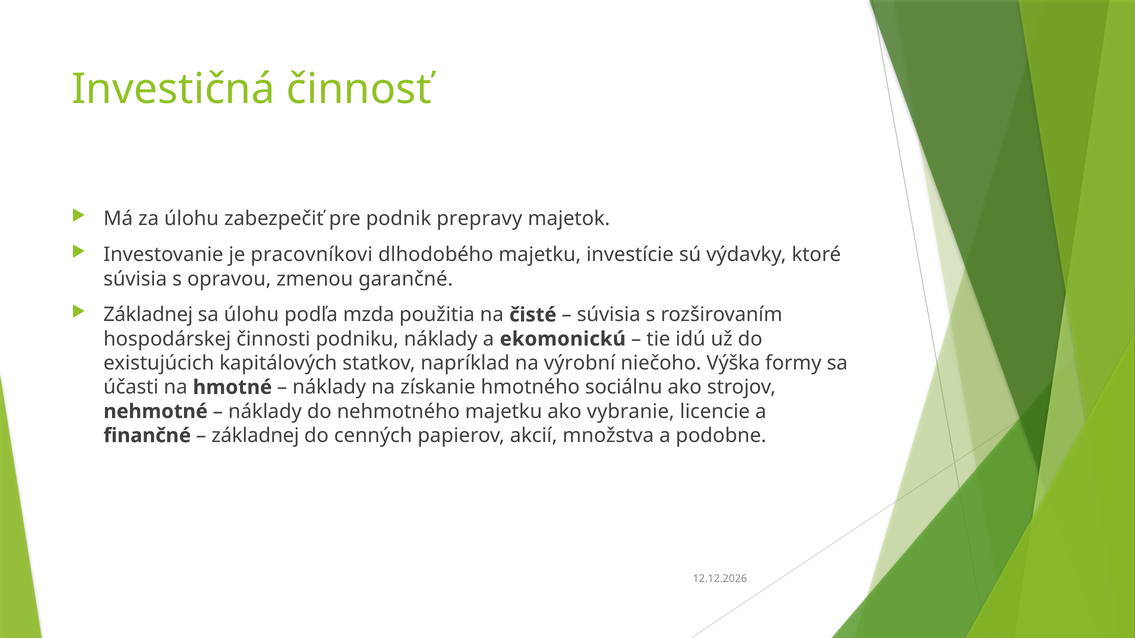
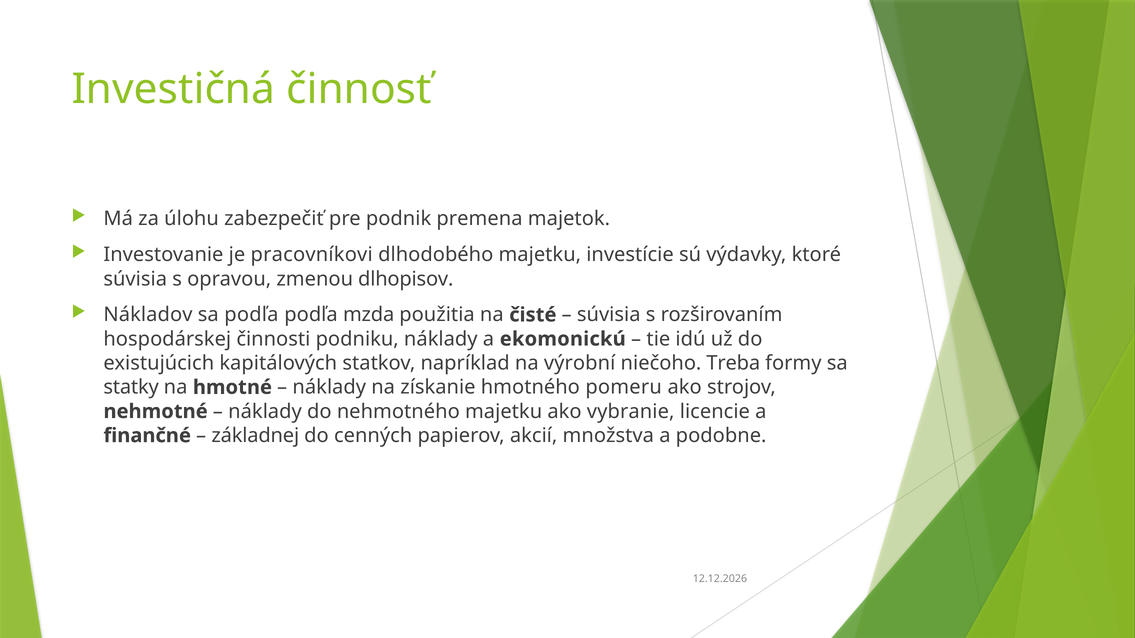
prepravy: prepravy -> premena
garančné: garančné -> dlhopisov
Základnej at (148, 315): Základnej -> Nákladov
sa úlohu: úlohu -> podľa
Výška: Výška -> Treba
účasti: účasti -> statky
sociálnu: sociálnu -> pomeru
